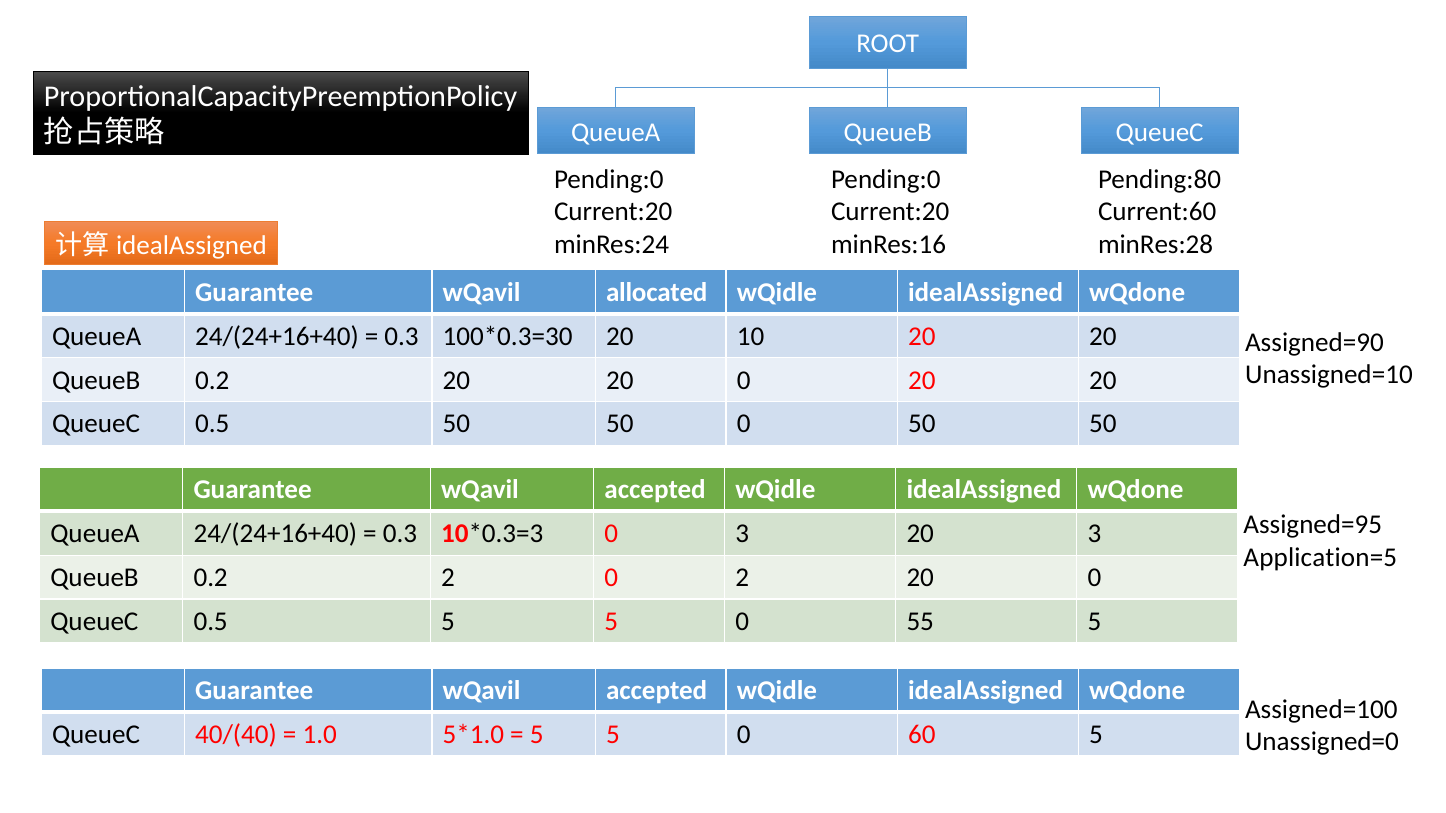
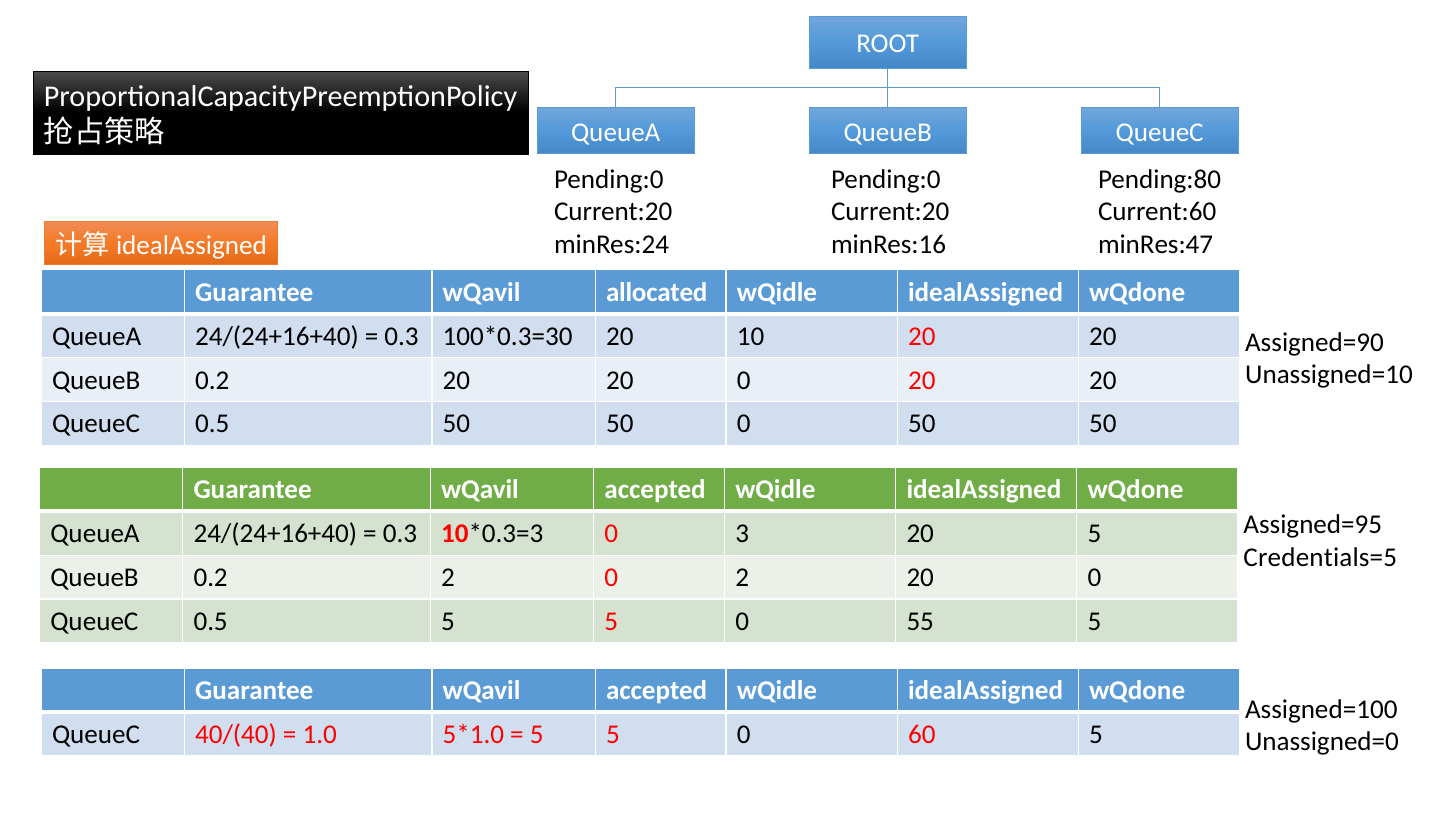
minRes:28: minRes:28 -> minRes:47
20 3: 3 -> 5
Application=5: Application=5 -> Credentials=5
